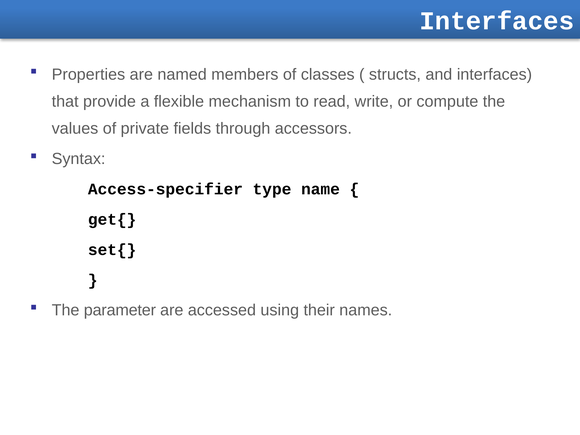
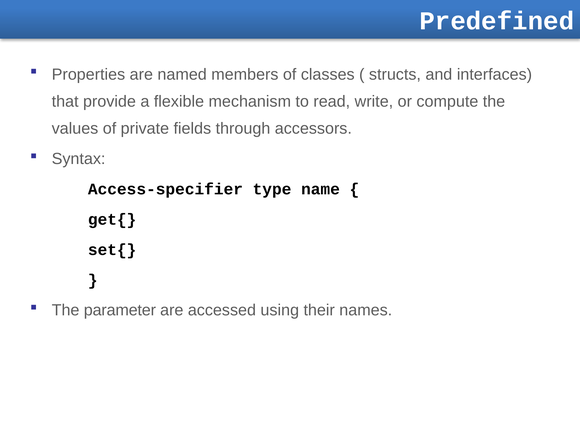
Interfaces at (497, 21): Interfaces -> Predefined
